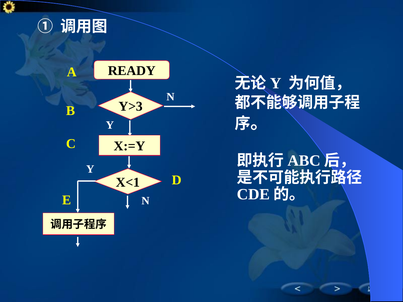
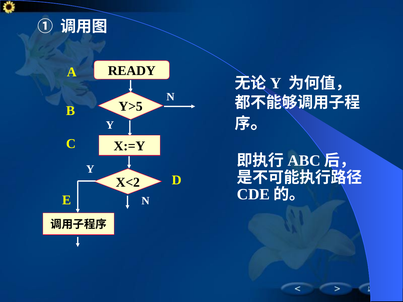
Y>3: Y>3 -> Y>5
X<1: X<1 -> X<2
